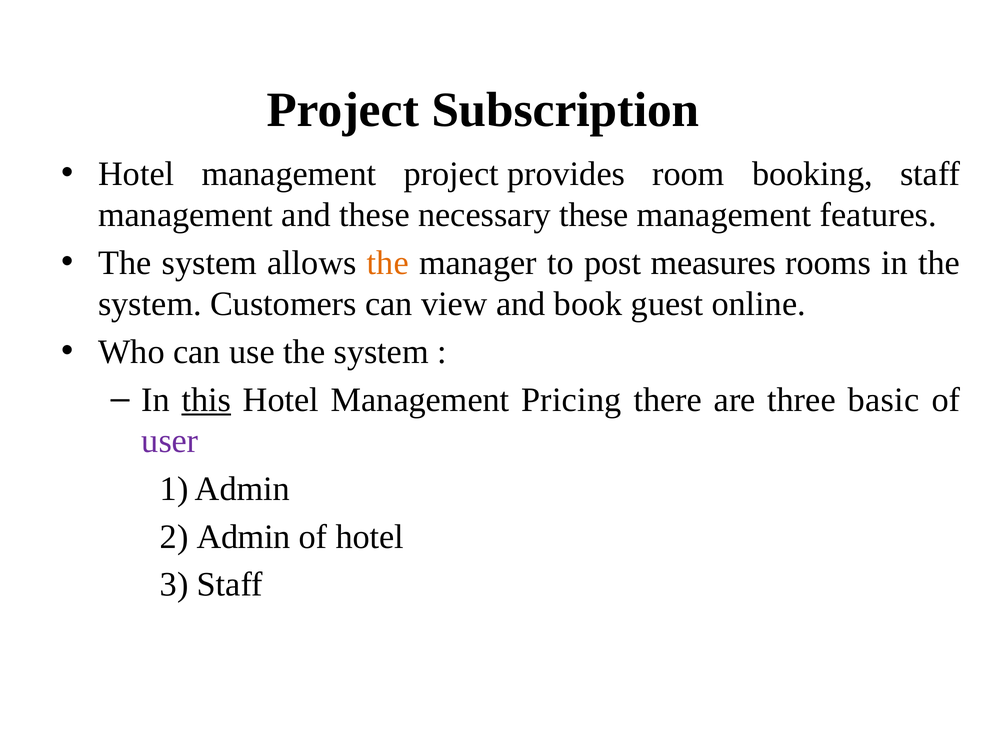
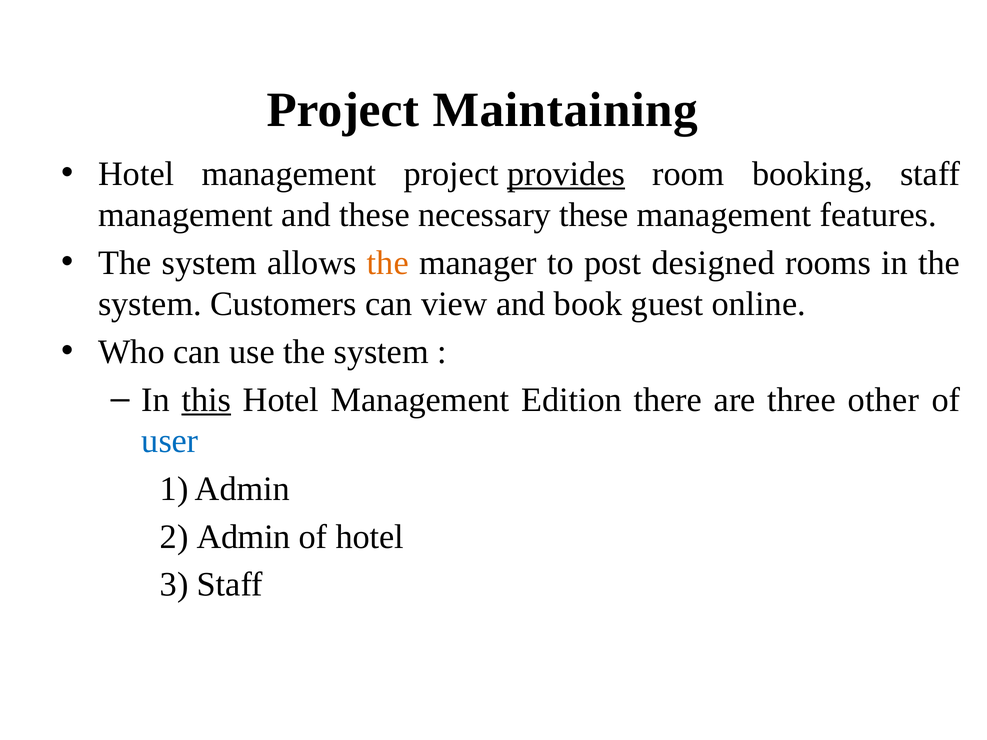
Subscription: Subscription -> Maintaining
provides underline: none -> present
measures: measures -> designed
Pricing: Pricing -> Edition
basic: basic -> other
user colour: purple -> blue
